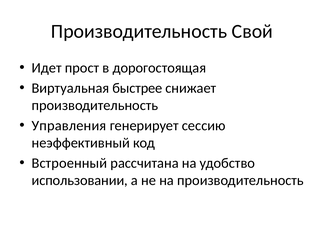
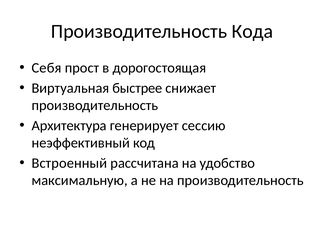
Свой: Свой -> Кода
Идет: Идет -> Себя
Управления: Управления -> Архитектура
использовании: использовании -> максимальную
